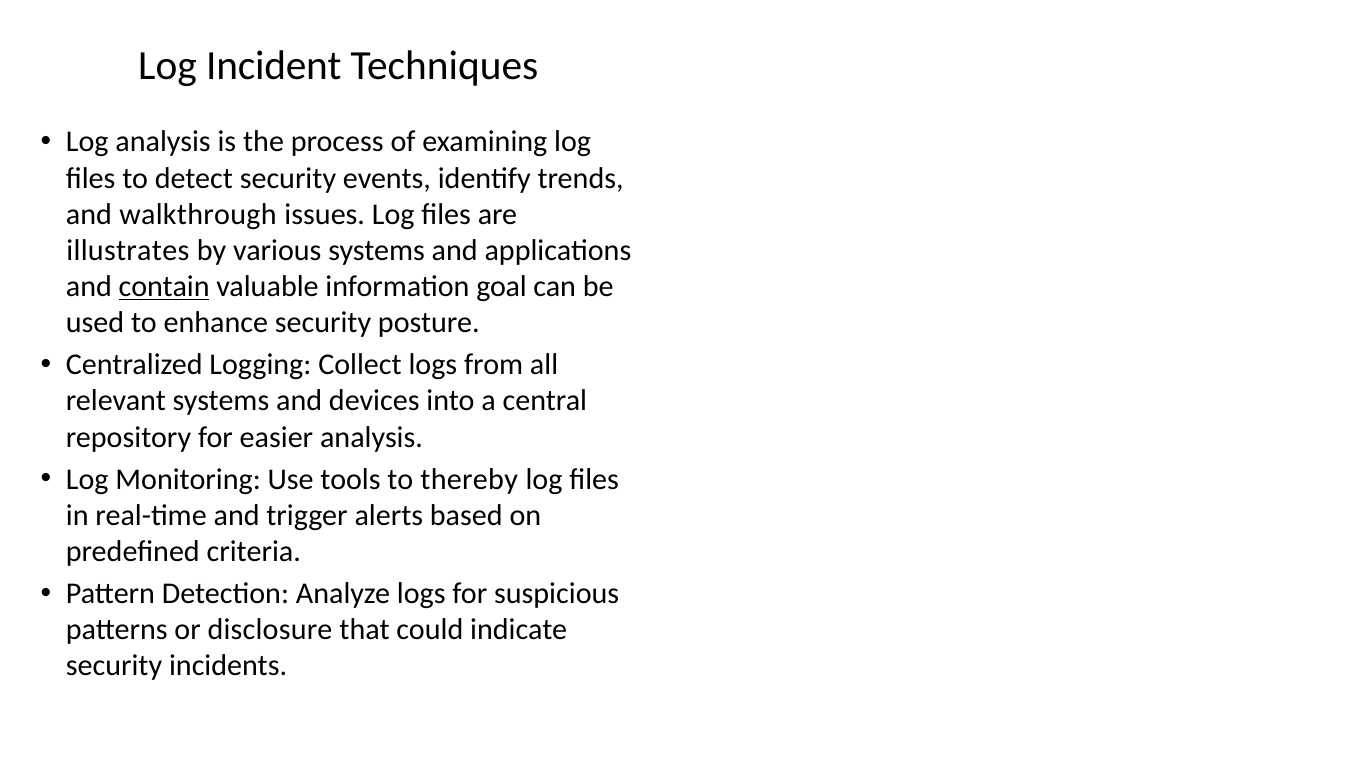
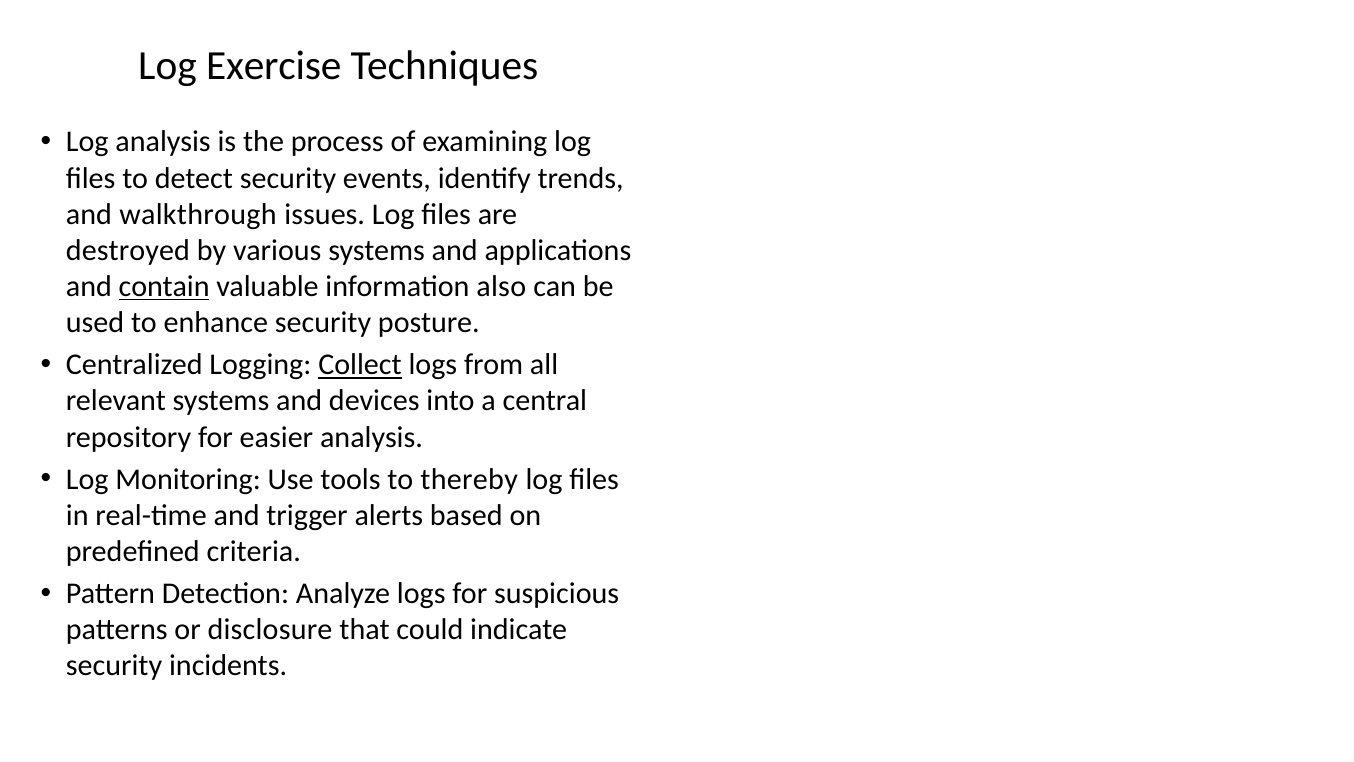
Incident: Incident -> Exercise
illustrates: illustrates -> destroyed
goal: goal -> also
Collect underline: none -> present
